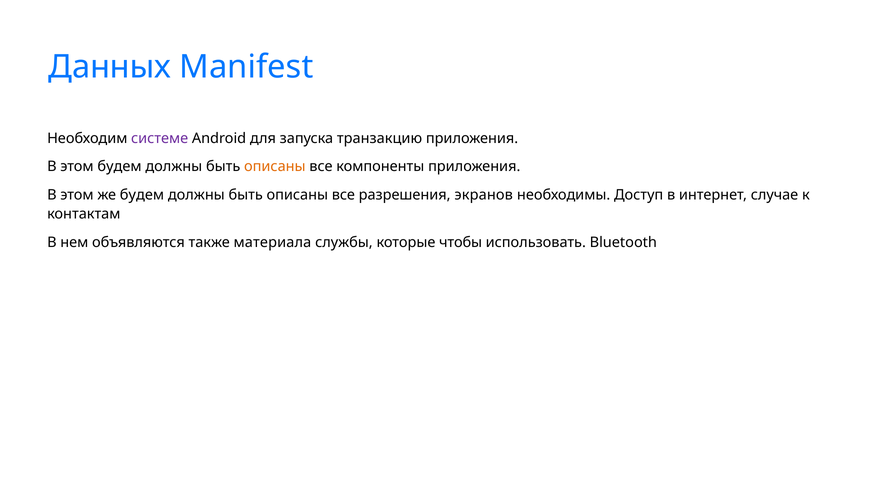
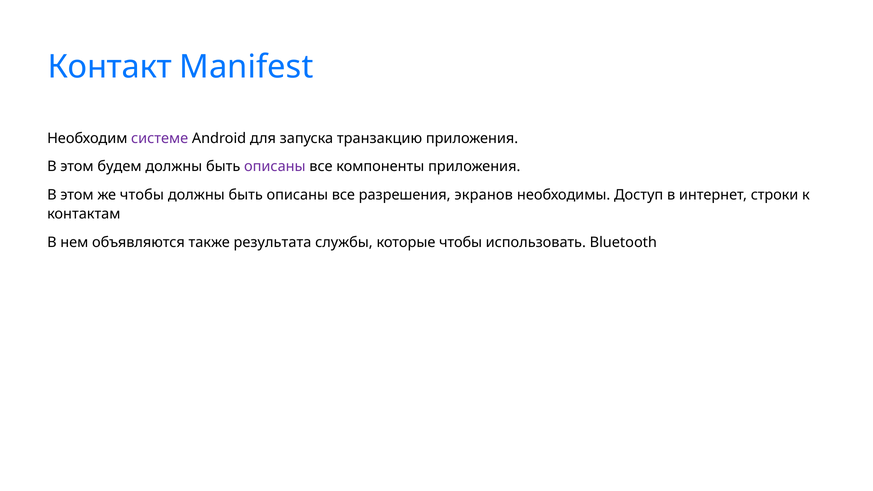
Данных: Данных -> Контакт
описаны at (275, 167) colour: orange -> purple
же будем: будем -> чтобы
случае: случае -> строки
материала: материала -> результата
